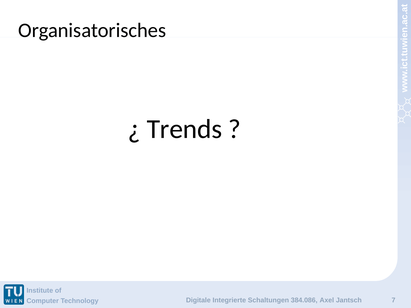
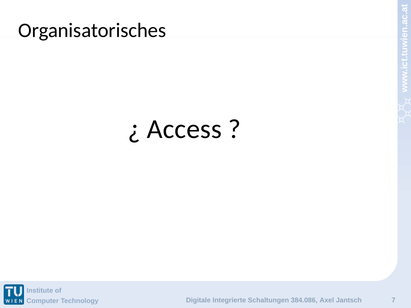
Trends: Trends -> Access
